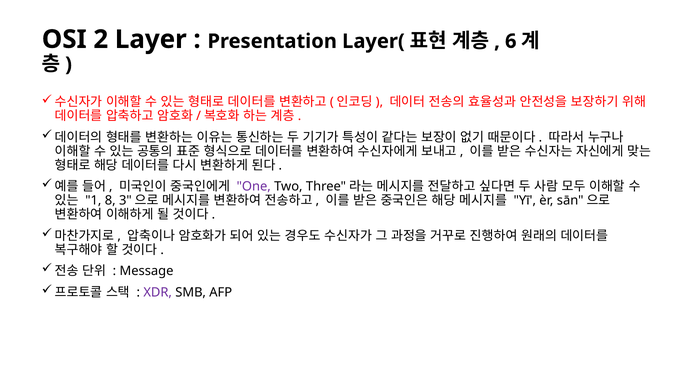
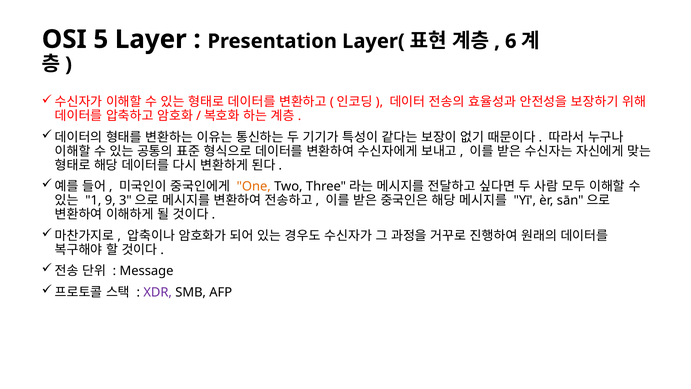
2: 2 -> 5
One colour: purple -> orange
8: 8 -> 9
